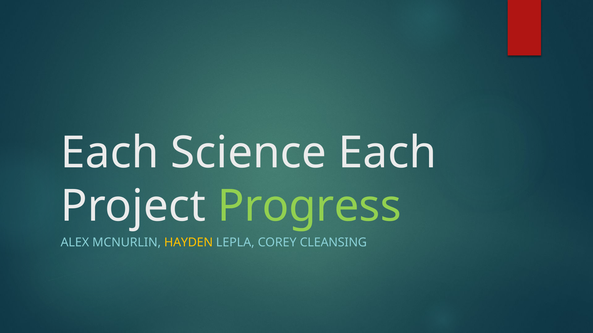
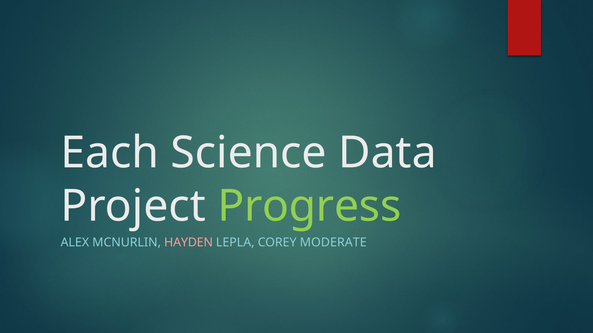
Science Each: Each -> Data
HAYDEN colour: yellow -> pink
CLEANSING: CLEANSING -> MODERATE
